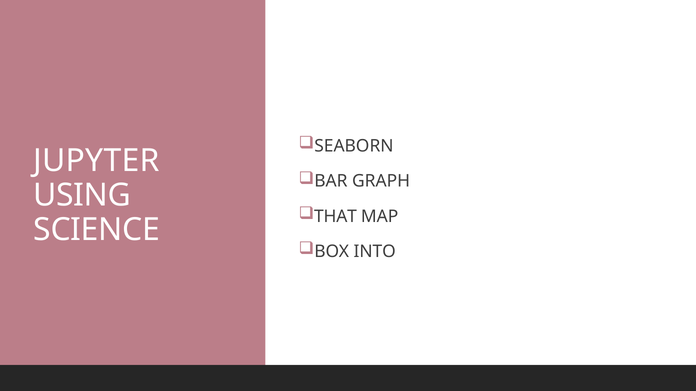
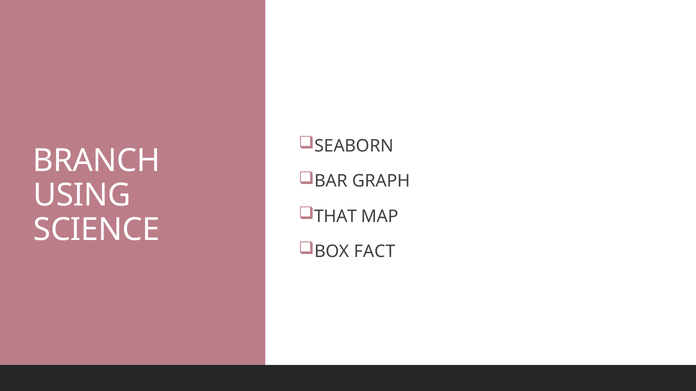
JUPYTER: JUPYTER -> BRANCH
INTO: INTO -> FACT
